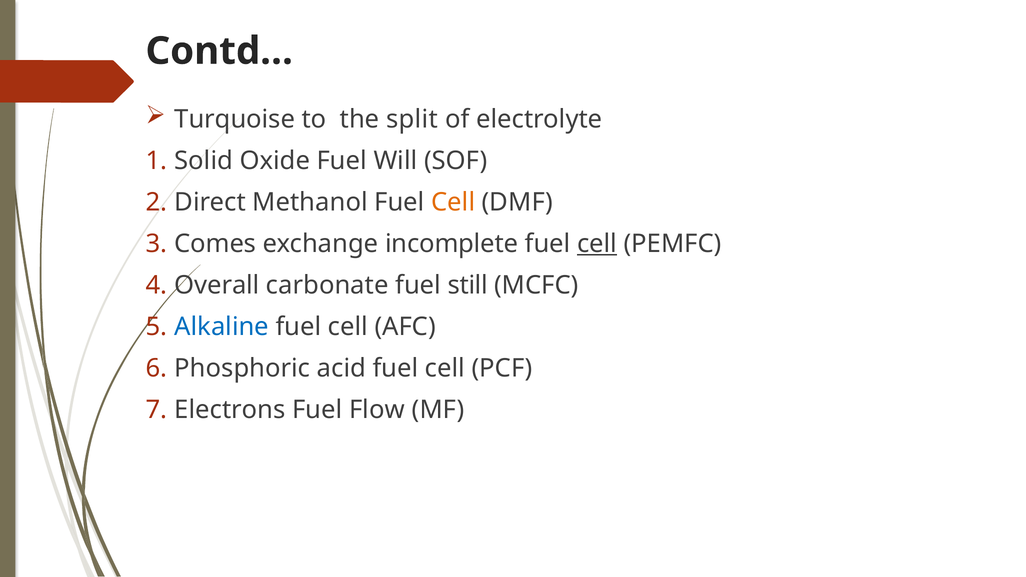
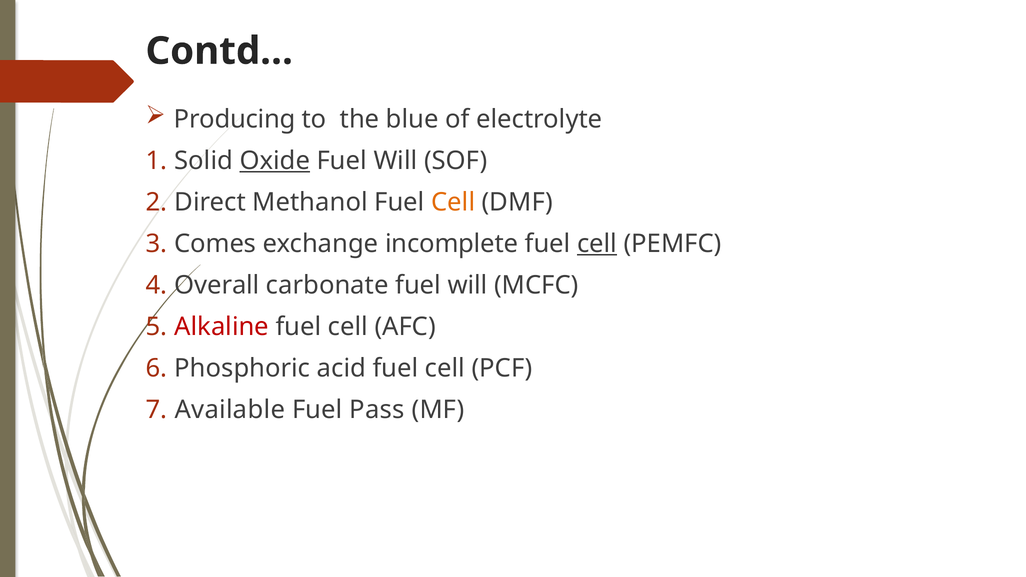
Turquoise: Turquoise -> Producing
split: split -> blue
Oxide underline: none -> present
carbonate fuel still: still -> will
Alkaline colour: blue -> red
Electrons: Electrons -> Available
Flow: Flow -> Pass
